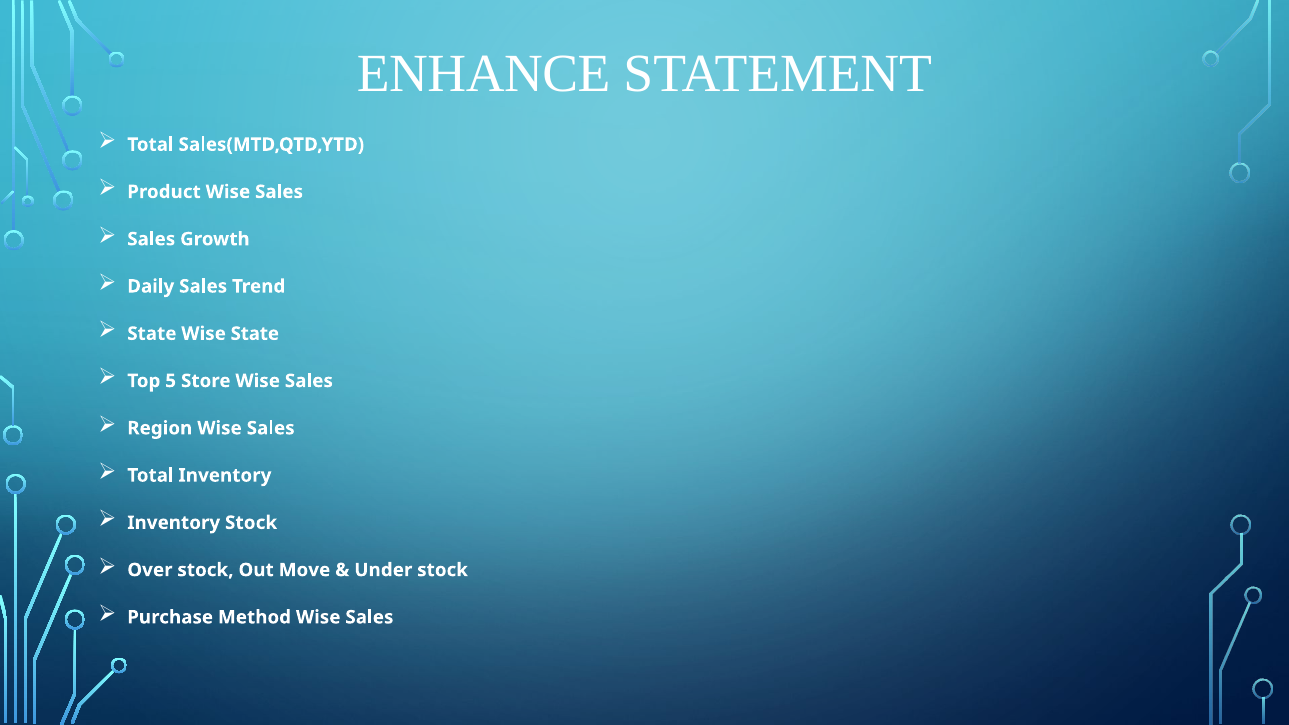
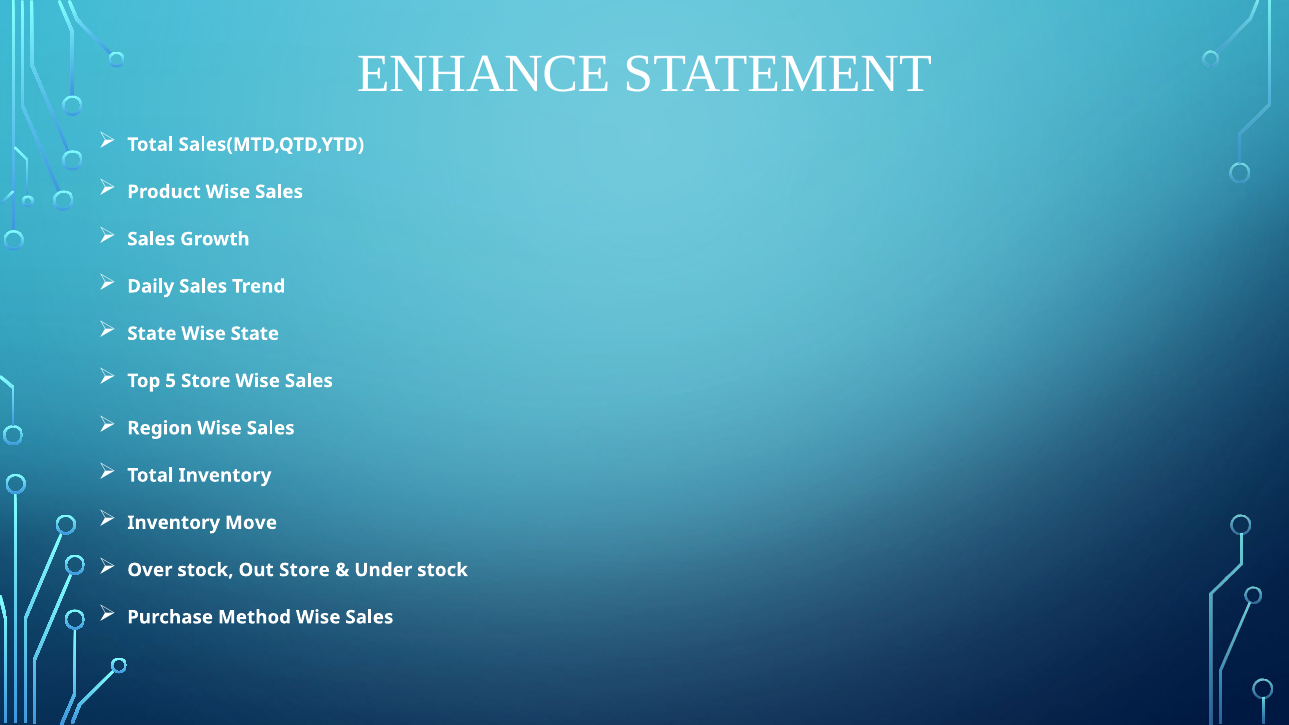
Inventory Stock: Stock -> Move
Out Move: Move -> Store
